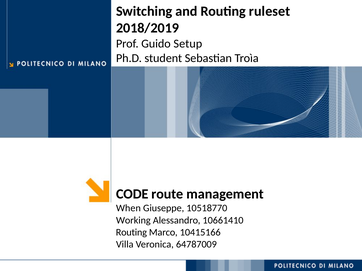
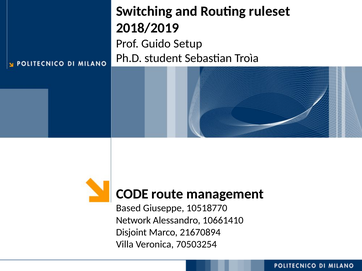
When: When -> Based
Working: Working -> Network
Routing at (131, 233): Routing -> Disjoint
10415166: 10415166 -> 21670894
64787009: 64787009 -> 70503254
